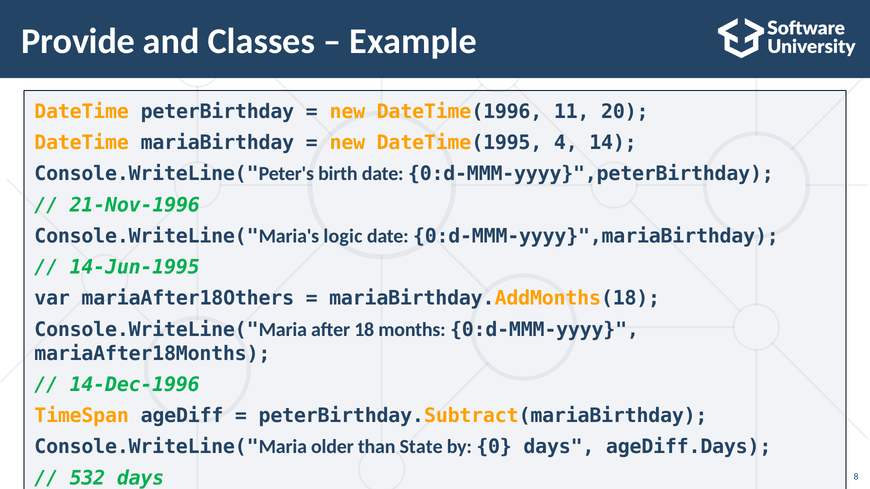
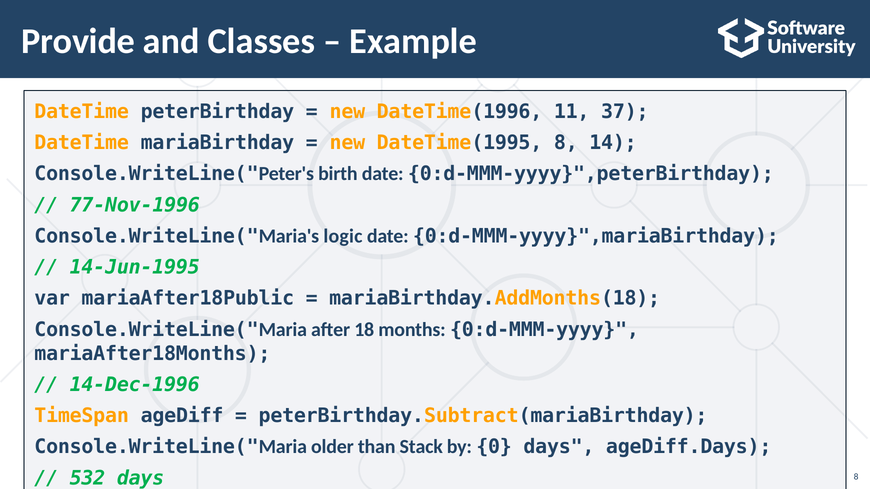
20: 20 -> 37
DateTime(1995 4: 4 -> 8
21-Nov-1996: 21-Nov-1996 -> 77-Nov-1996
mariaAfter18Others: mariaAfter18Others -> mariaAfter18Public
State: State -> Stack
